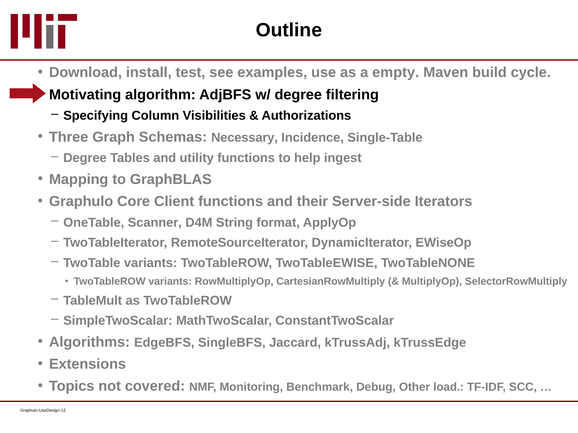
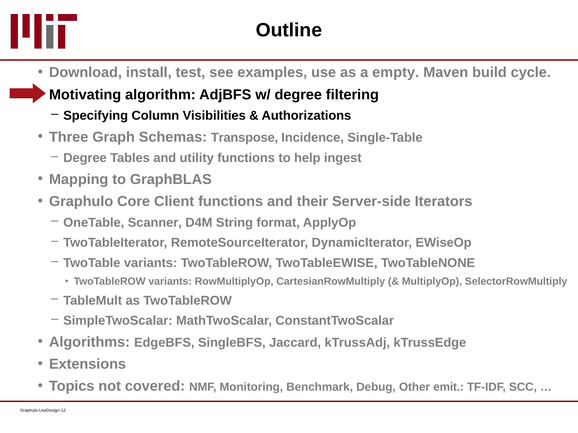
Necessary: Necessary -> Transpose
load: load -> emit
